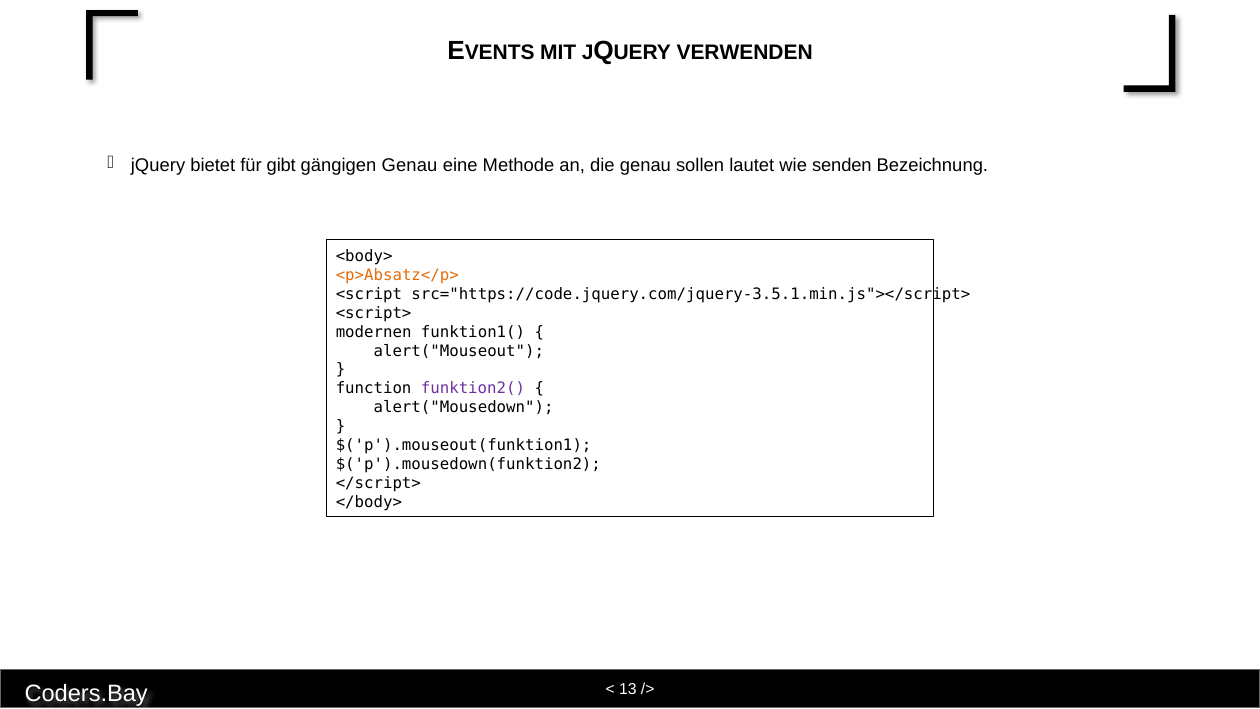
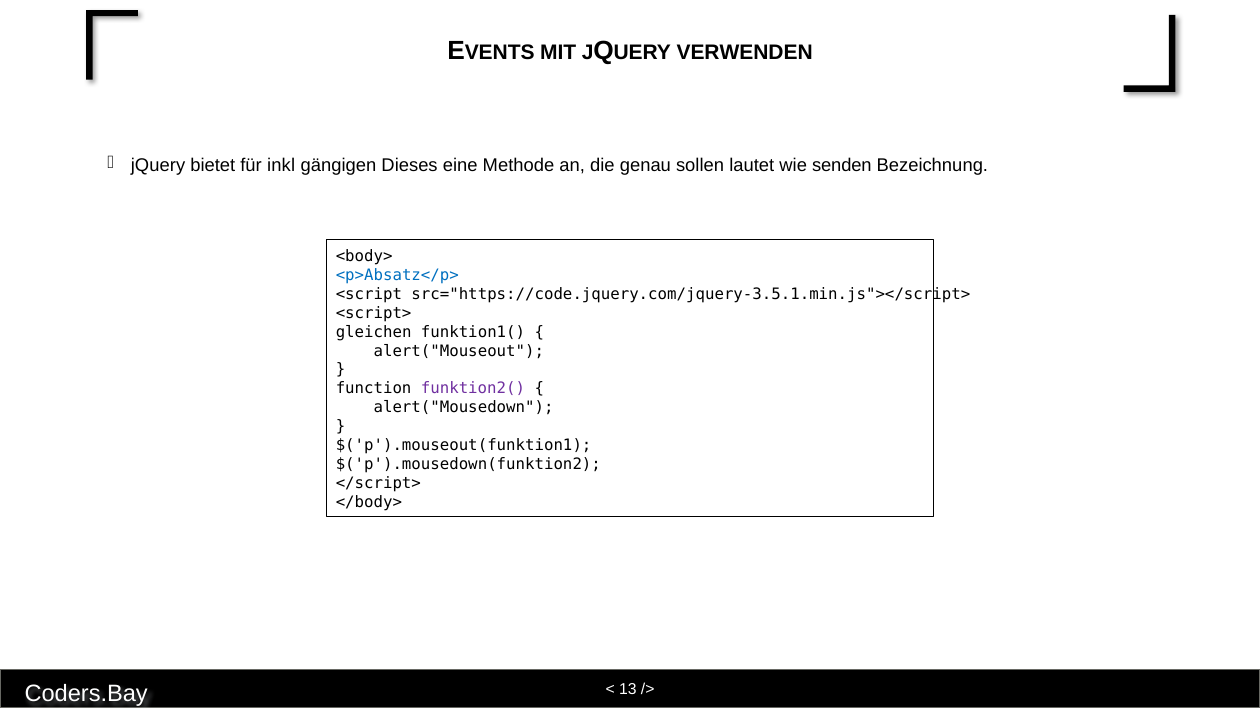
gibt: gibt -> inkl
gängigen Genau: Genau -> Dieses
<p>Absatz</p> colour: orange -> blue
modernen: modernen -> gleichen
